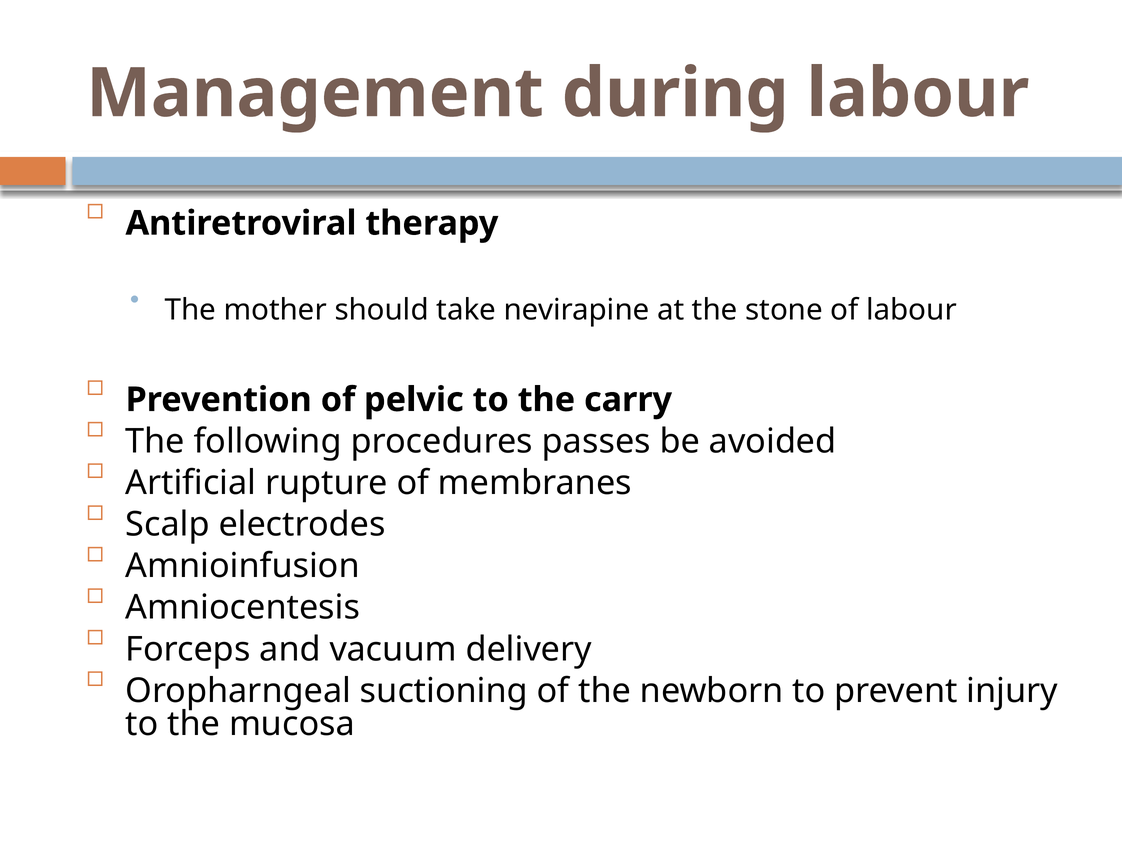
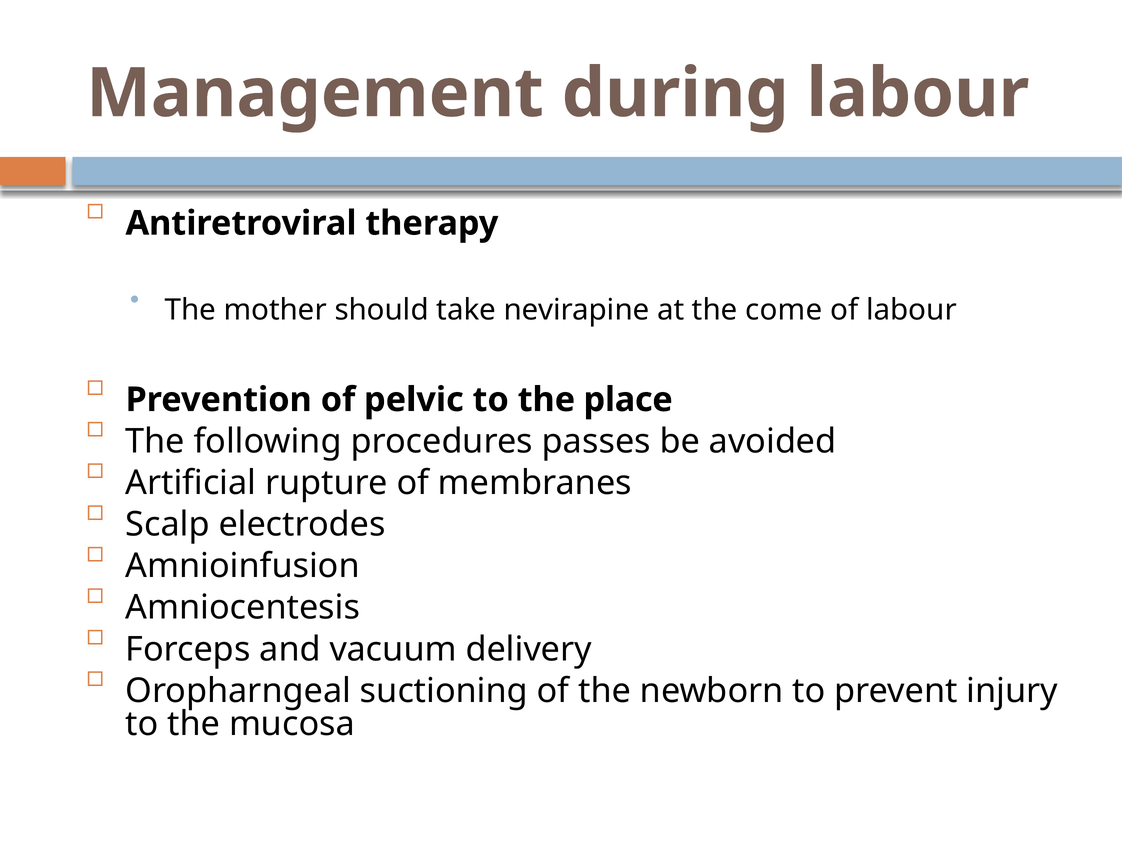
stone: stone -> come
carry: carry -> place
